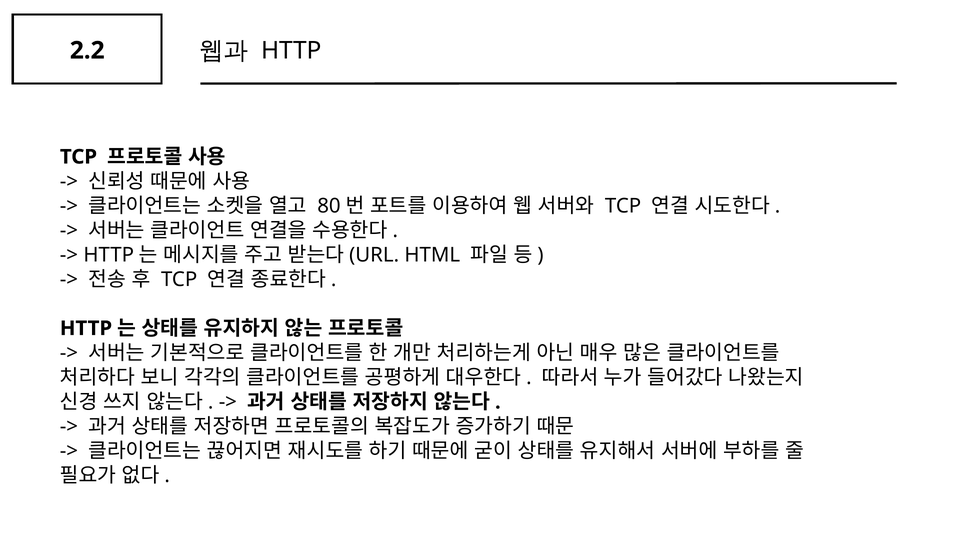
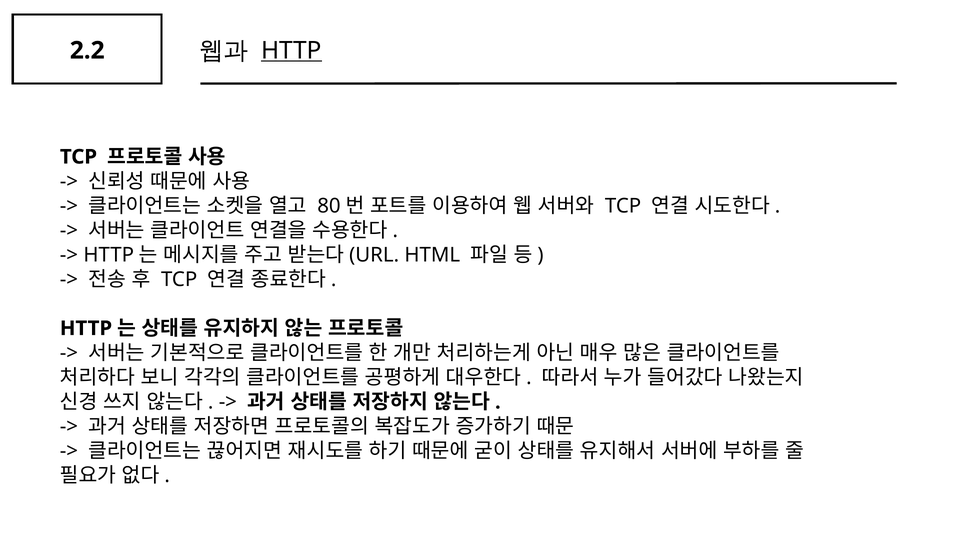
HTTP at (291, 50) underline: none -> present
